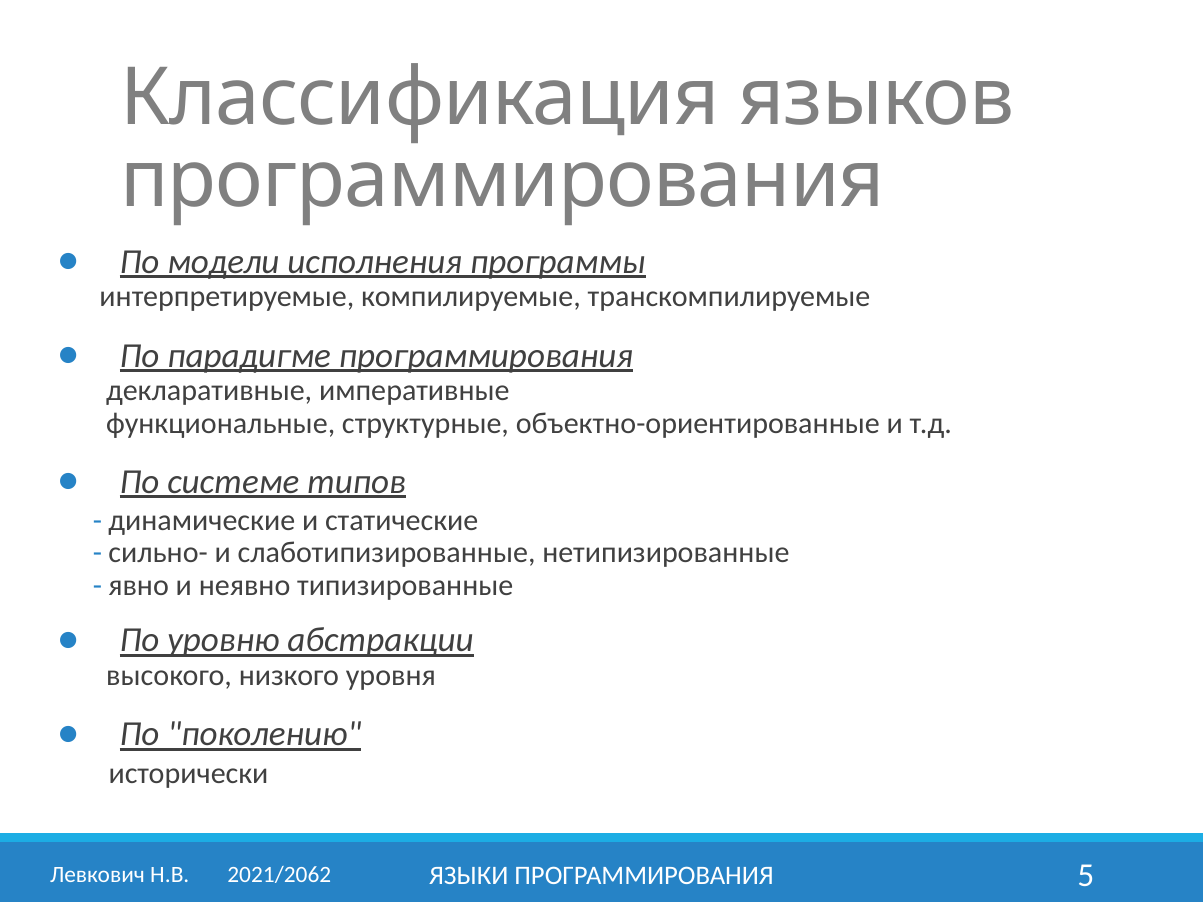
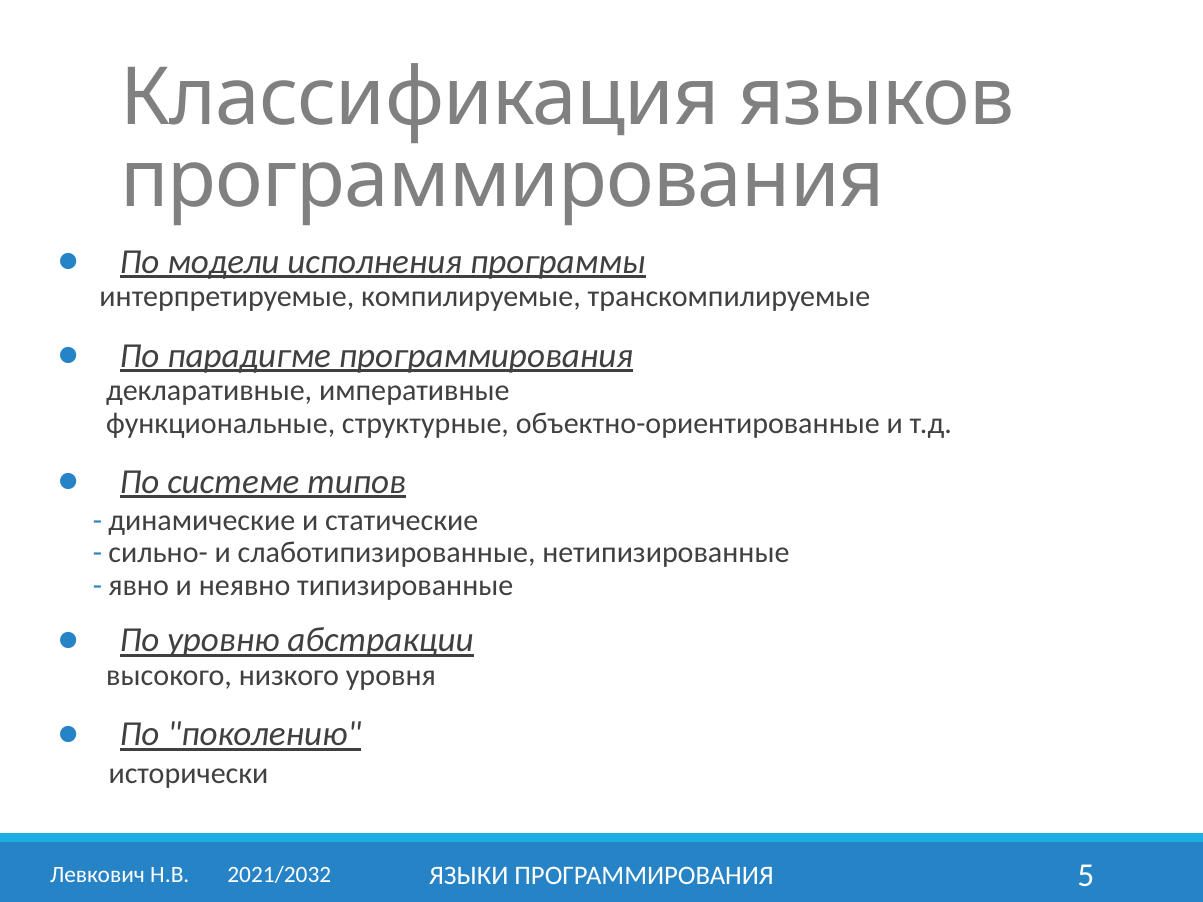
2021/2062: 2021/2062 -> 2021/2032
